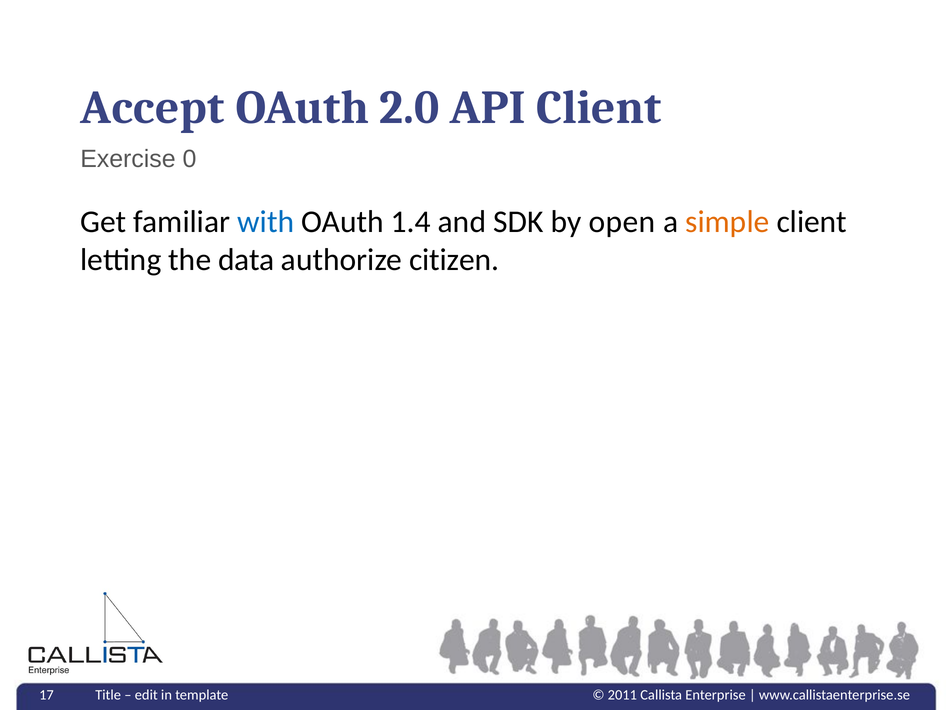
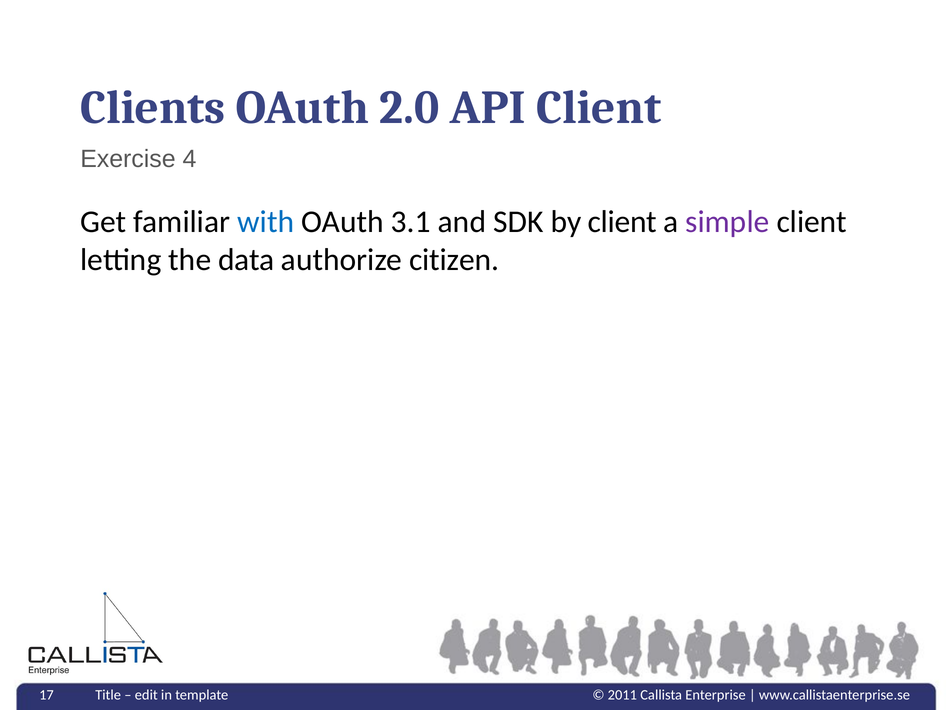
Accept: Accept -> Clients
0: 0 -> 4
1.4: 1.4 -> 3.1
by open: open -> client
simple colour: orange -> purple
